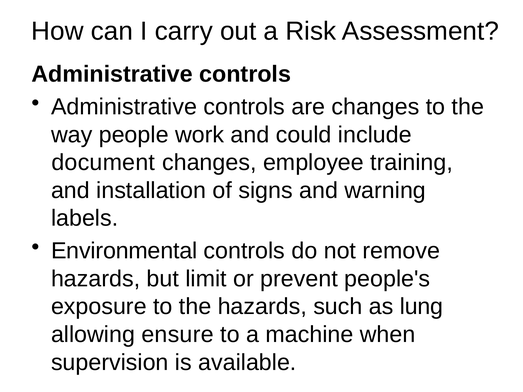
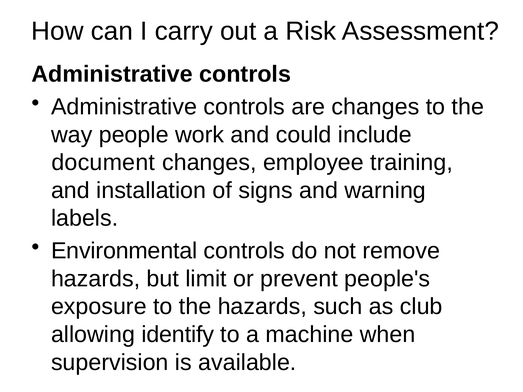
lung: lung -> club
ensure: ensure -> identify
